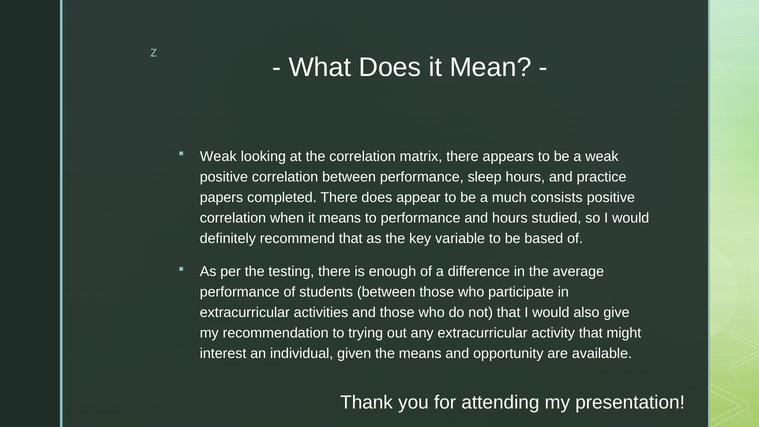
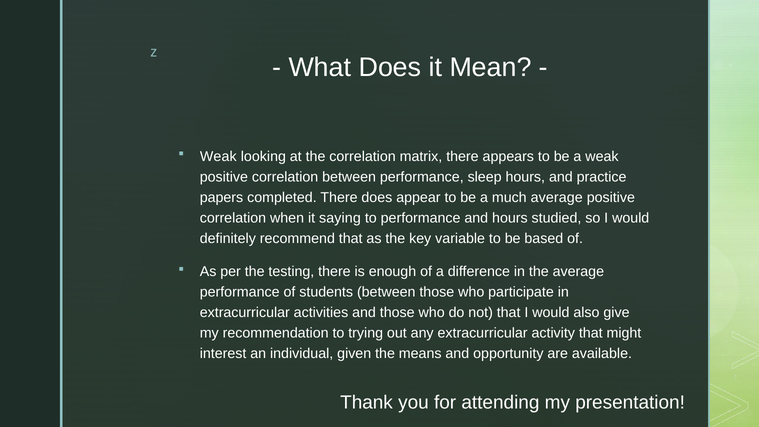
much consists: consists -> average
it means: means -> saying
